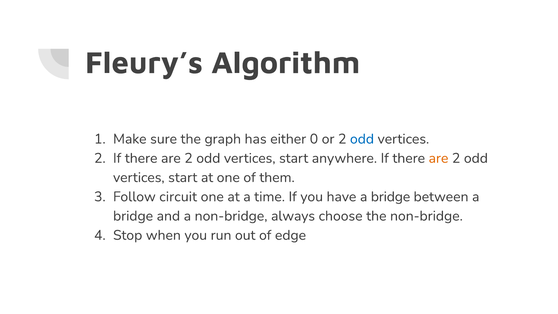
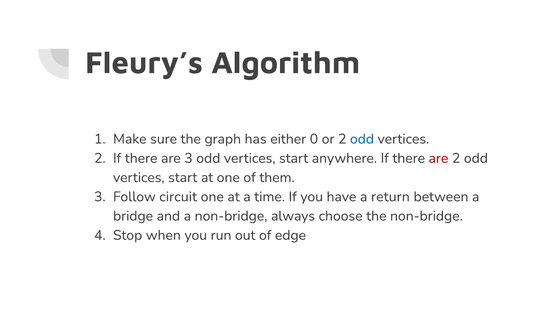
2 at (189, 158): 2 -> 3
are at (438, 158) colour: orange -> red
have a bridge: bridge -> return
